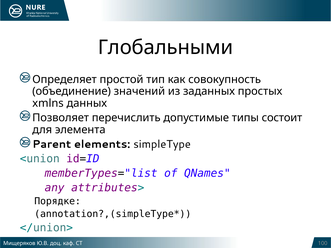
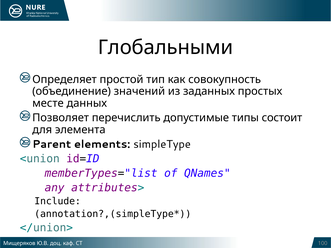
xmlns: xmlns -> месте
Порядке: Порядке -> Include
